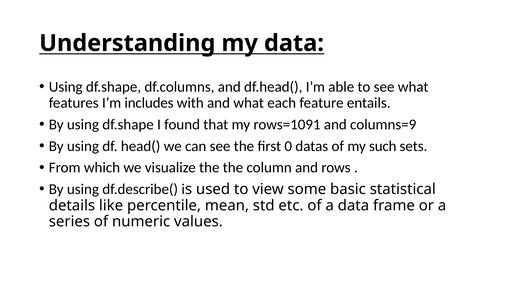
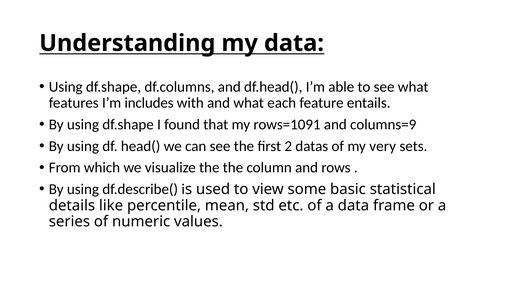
0: 0 -> 2
such: such -> very
